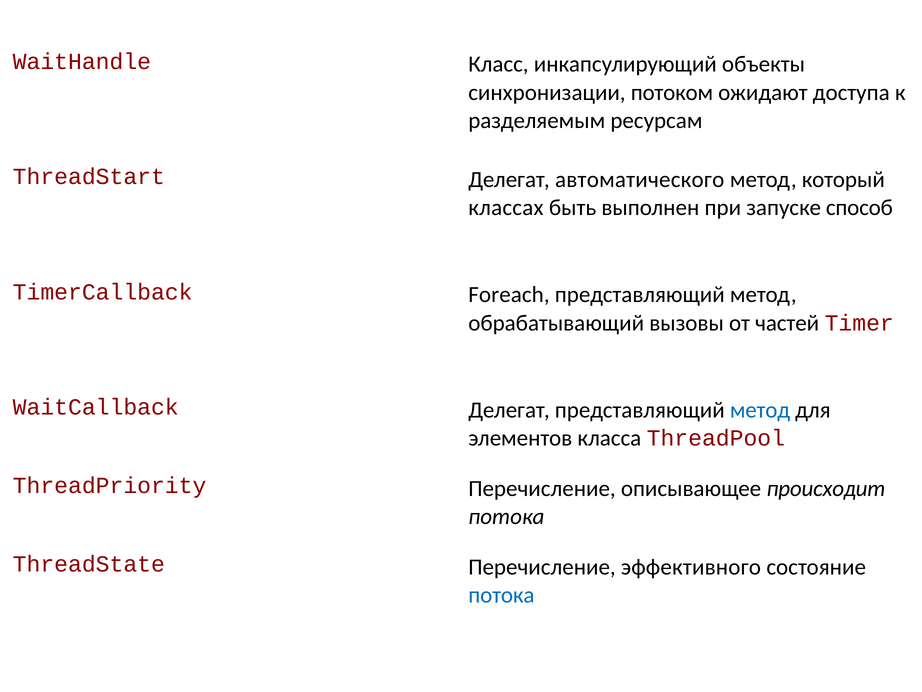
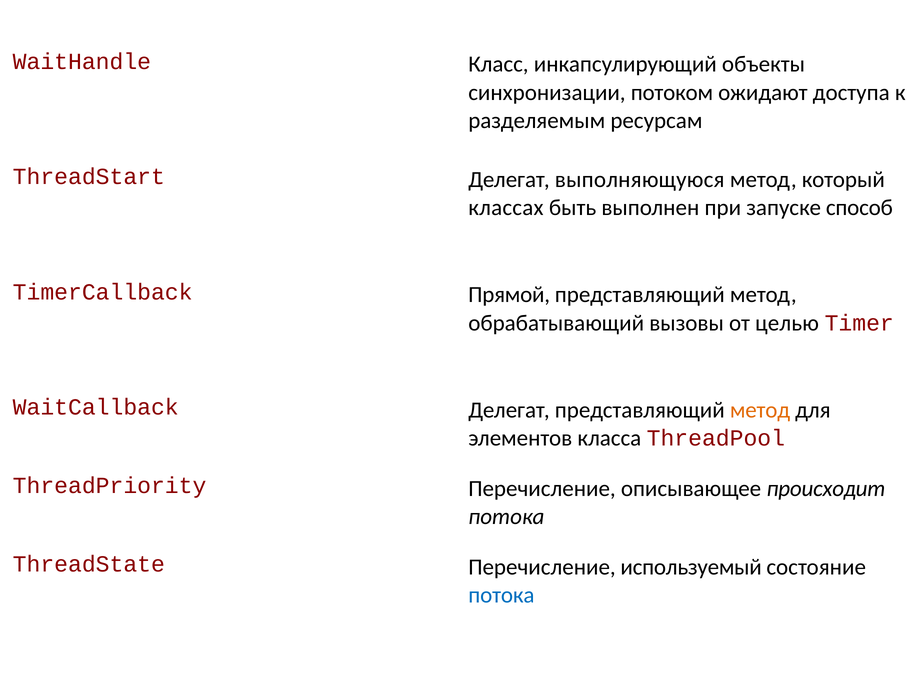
автоматического: автоматического -> выполняющуюся
Foreach: Foreach -> Прямой
частей: частей -> целью
метод at (760, 410) colour: blue -> orange
эффективного: эффективного -> используемый
